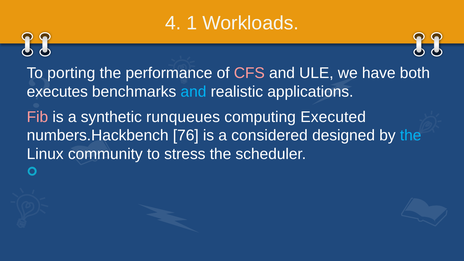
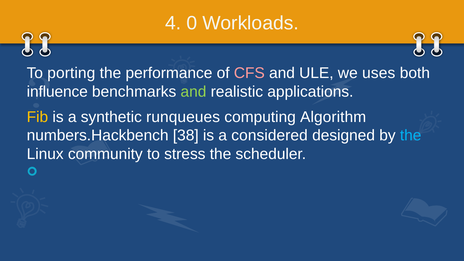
1: 1 -> 0
have: have -> uses
executes: executes -> influence
and at (193, 92) colour: light blue -> light green
Fib colour: pink -> yellow
Executed: Executed -> Algorithm
76: 76 -> 38
